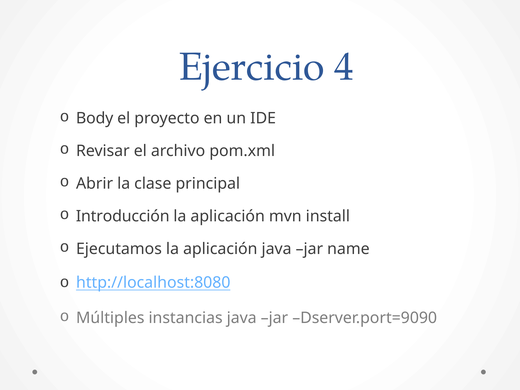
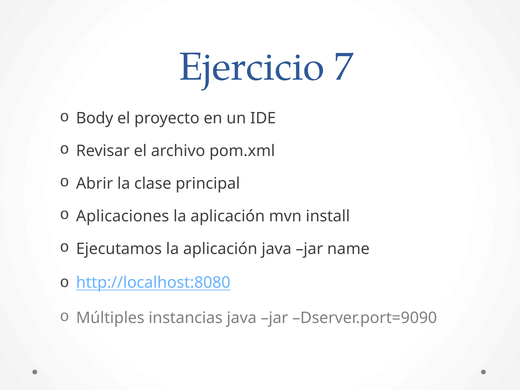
4: 4 -> 7
Introducción: Introducción -> Aplicaciones
